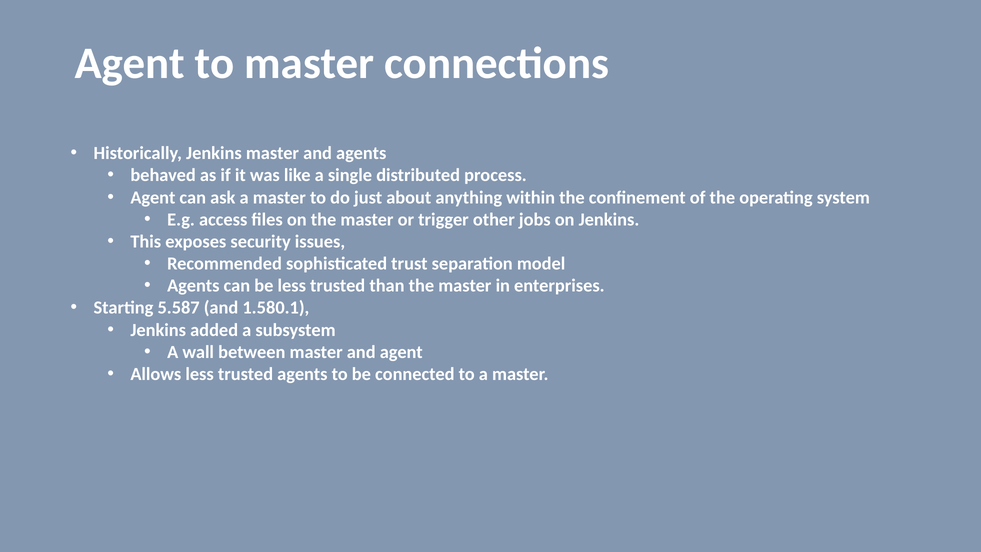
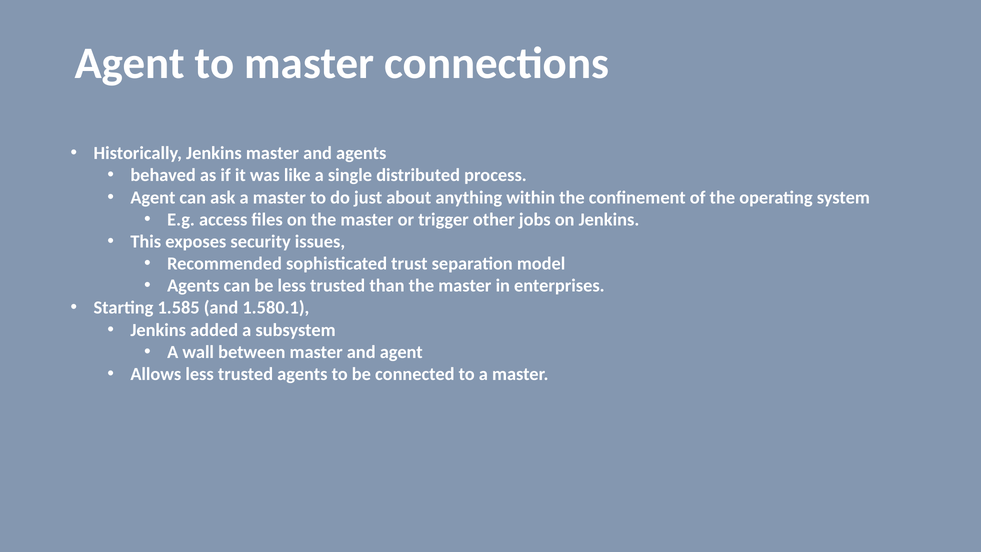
5.587: 5.587 -> 1.585
